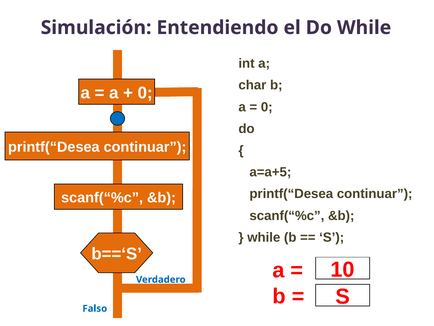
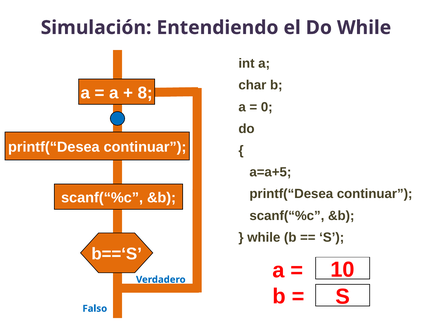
0 at (145, 93): 0 -> 8
